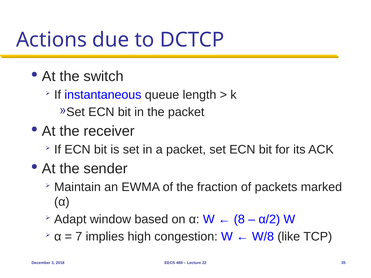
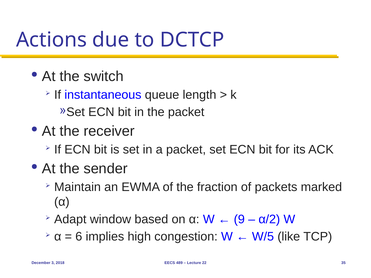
8: 8 -> 9
7: 7 -> 6
W/8: W/8 -> W/5
